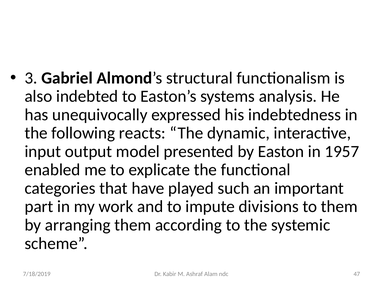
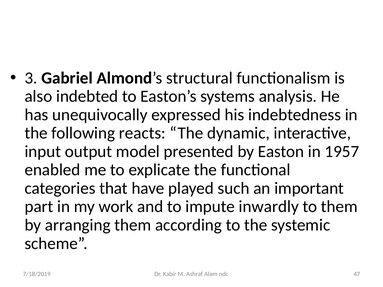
divisions: divisions -> inwardly
